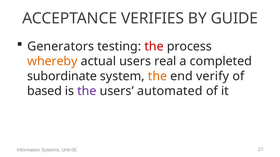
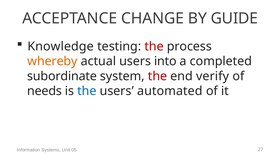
VERIFIES: VERIFIES -> CHANGE
Generators: Generators -> Knowledge
real: real -> into
the at (158, 76) colour: orange -> red
based: based -> needs
the at (87, 91) colour: purple -> blue
